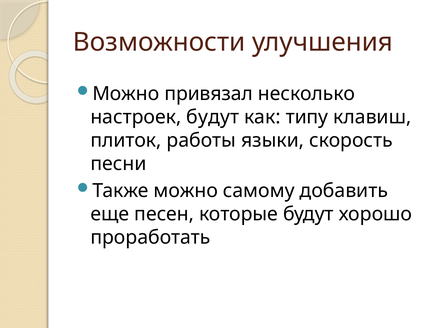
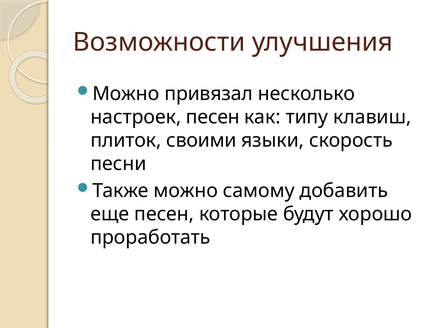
настроек будут: будут -> песен
работы: работы -> своими
